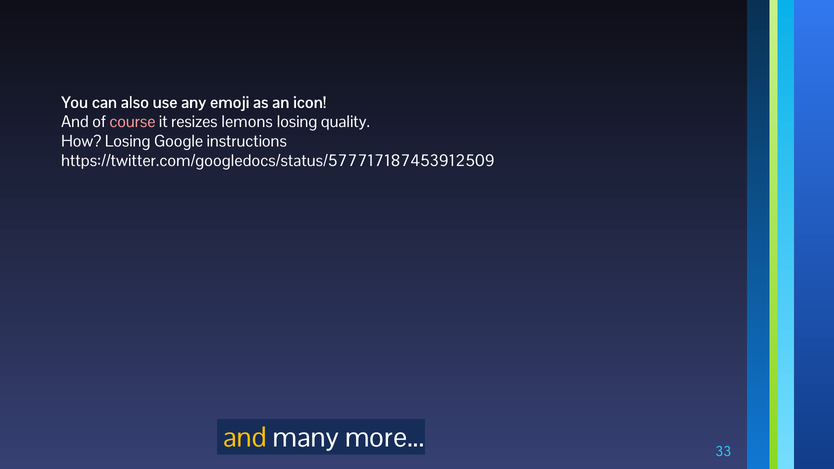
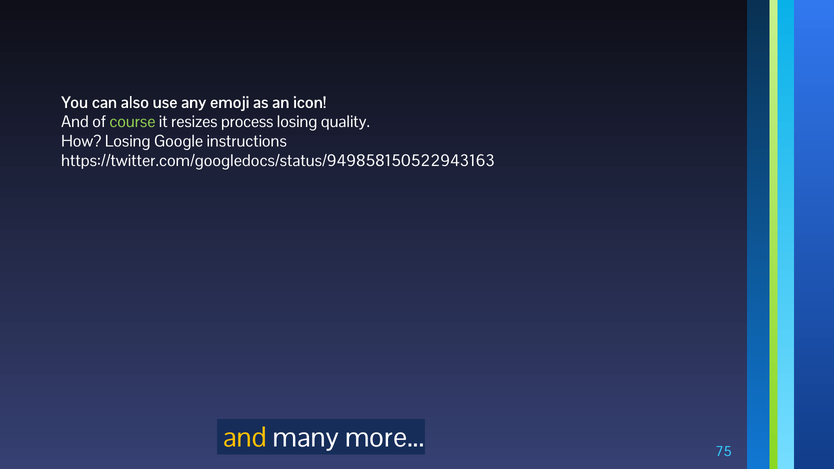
course colour: pink -> light green
lemons: lemons -> process
https://twitter.com/googledocs/status/577717187453912509: https://twitter.com/googledocs/status/577717187453912509 -> https://twitter.com/googledocs/status/949858150522943163
33: 33 -> 75
